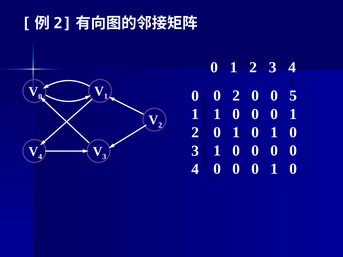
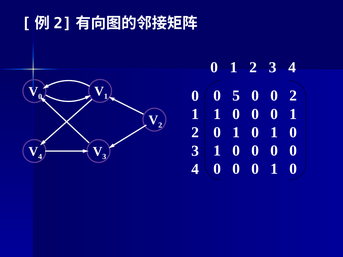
0 2: 2 -> 5
0 5: 5 -> 2
